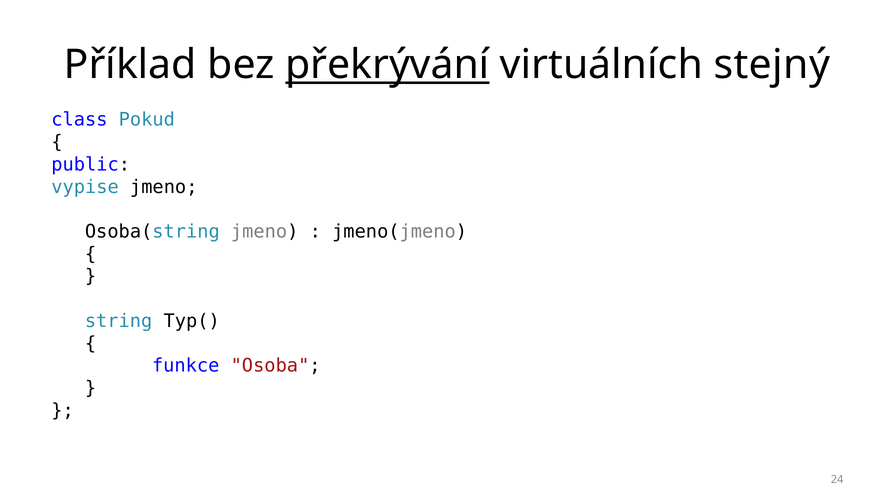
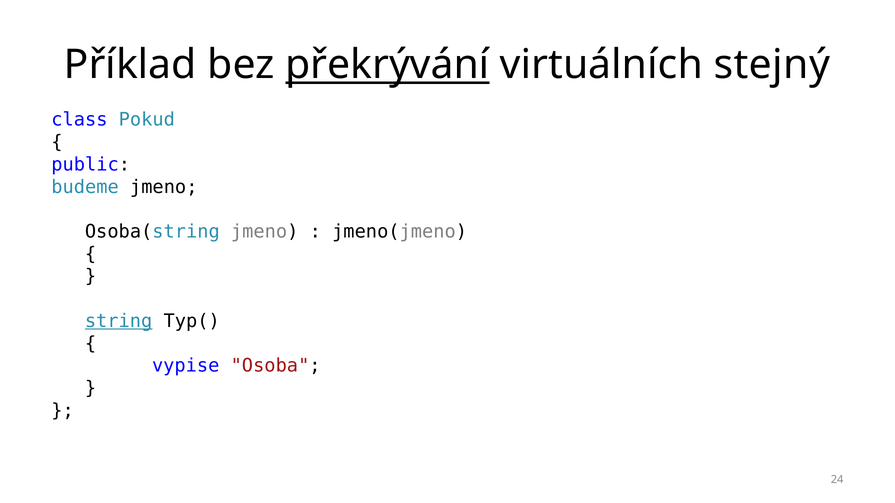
vypise: vypise -> budeme
string underline: none -> present
funkce: funkce -> vypise
